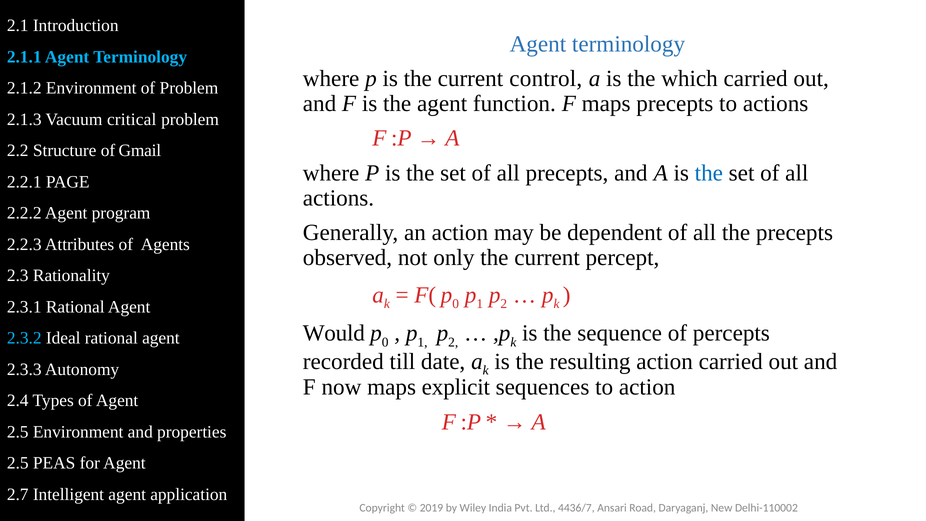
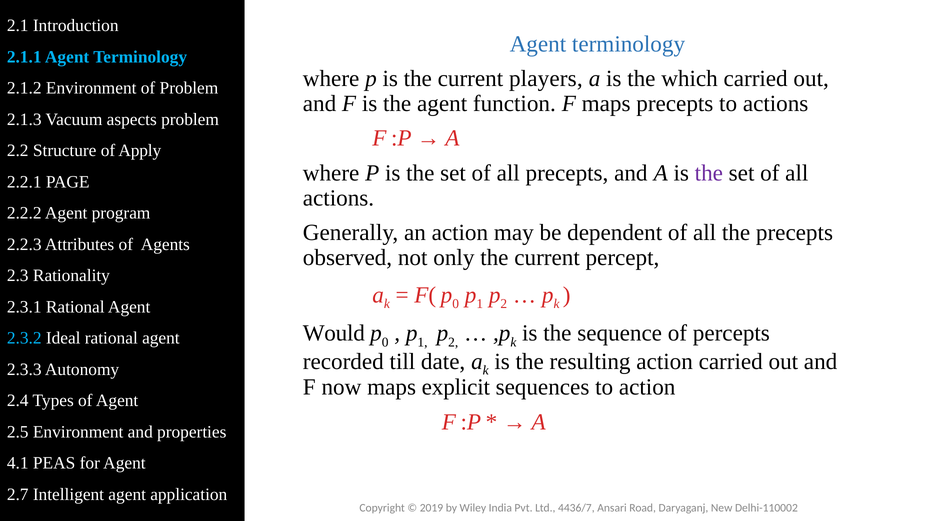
control: control -> players
critical: critical -> aspects
Gmail: Gmail -> Apply
the at (709, 173) colour: blue -> purple
2.5 at (18, 463): 2.5 -> 4.1
